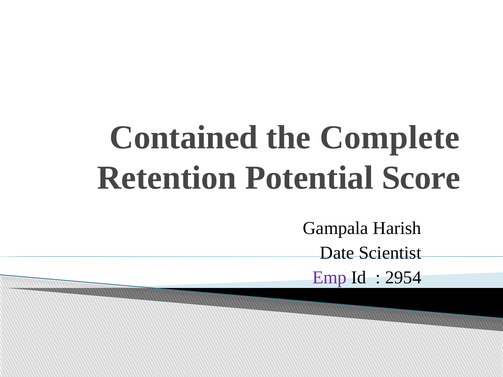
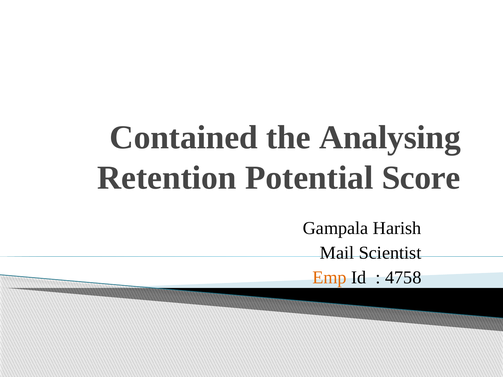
Complete: Complete -> Analysing
Date: Date -> Mail
Emp colour: purple -> orange
2954: 2954 -> 4758
